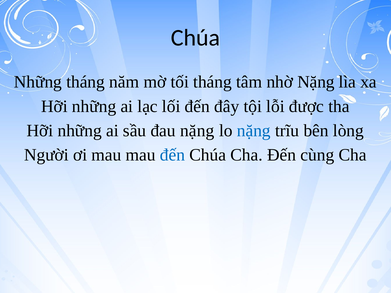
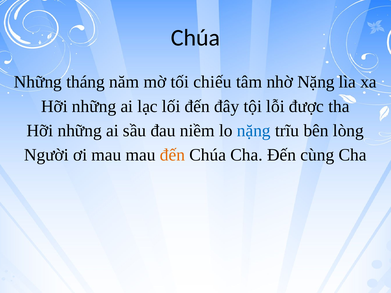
tối tháng: tháng -> chiếu
đau nặng: nặng -> niềm
đến at (173, 155) colour: blue -> orange
